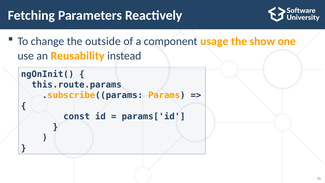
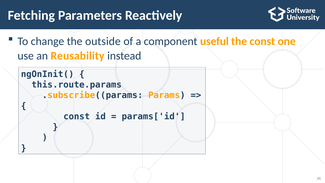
usage: usage -> useful
the show: show -> const
